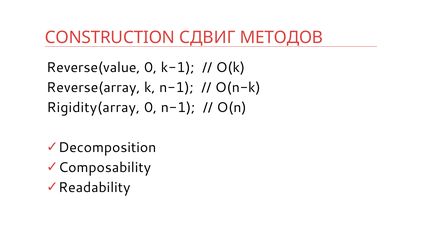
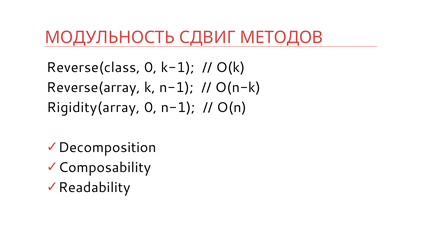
CONSTRUCTION: CONSTRUCTION -> МОДУЛЬНОСТЬ
Reverse(value: Reverse(value -> Reverse(class
